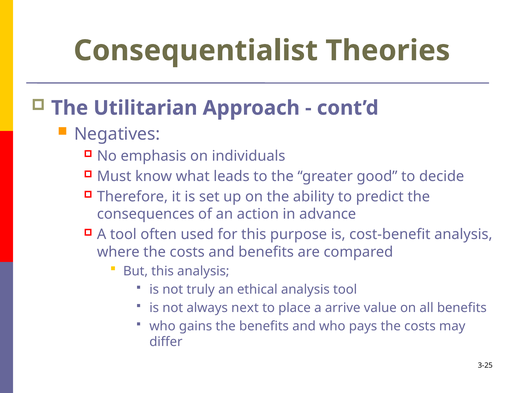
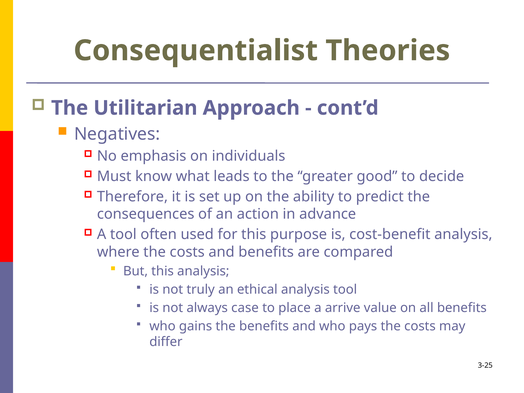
next: next -> case
